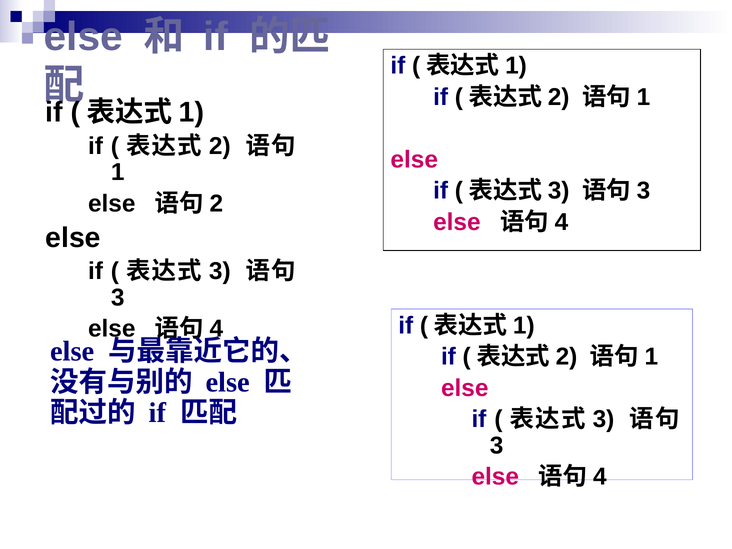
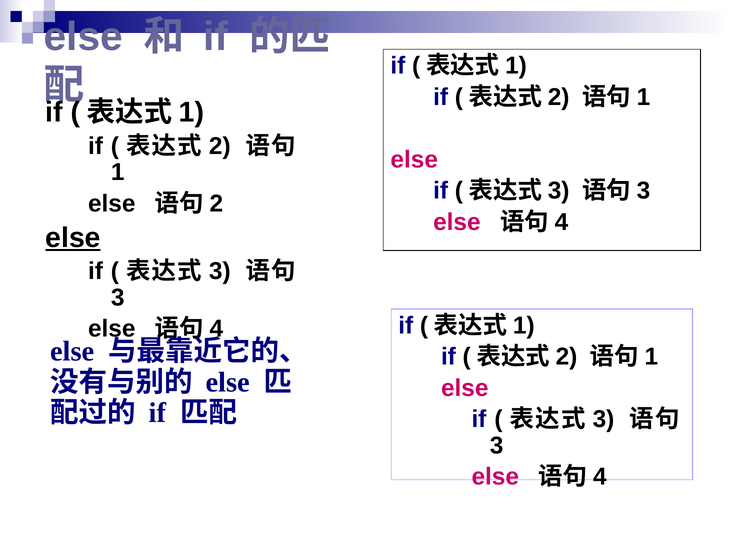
else at (73, 238) underline: none -> present
